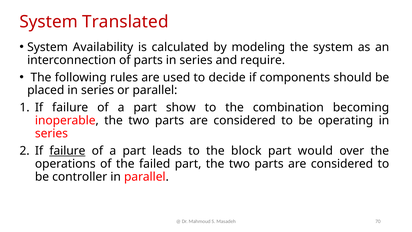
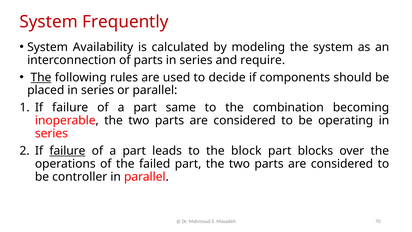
Translated: Translated -> Frequently
The at (41, 77) underline: none -> present
show: show -> same
would: would -> blocks
